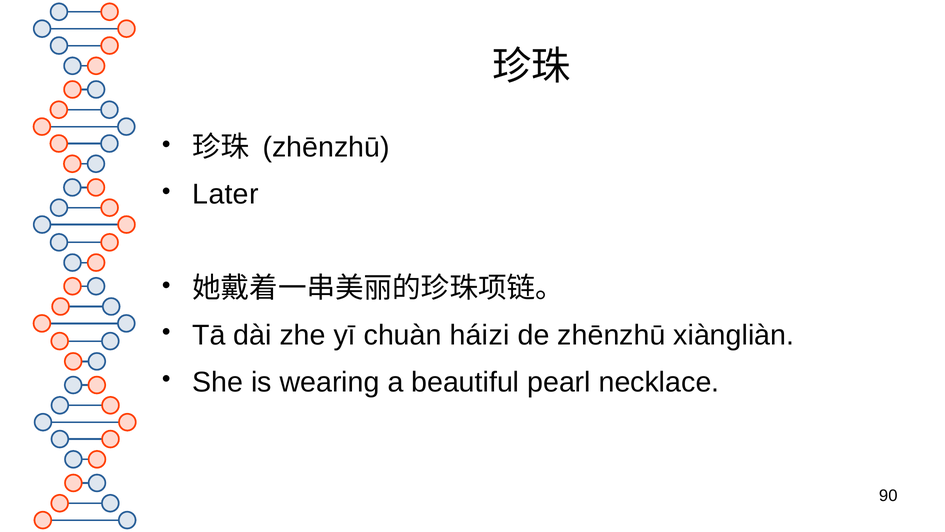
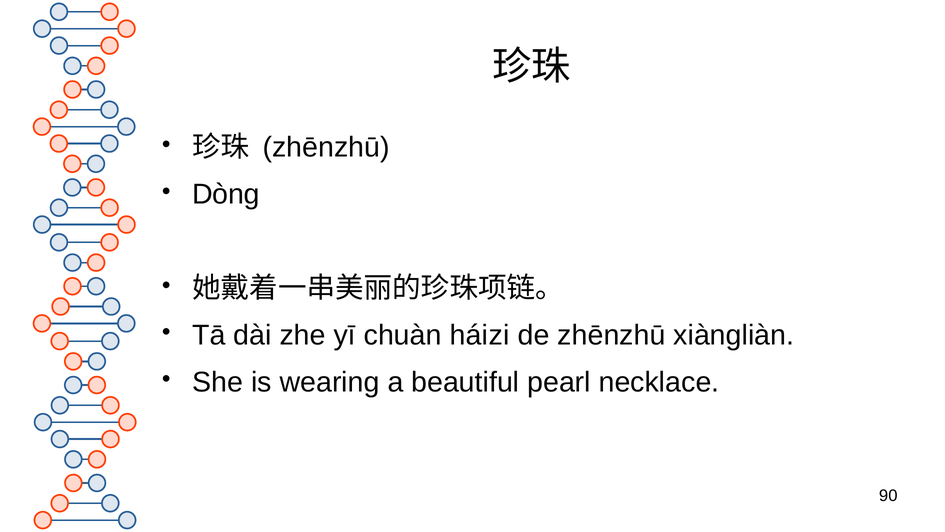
Later: Later -> Dòng
